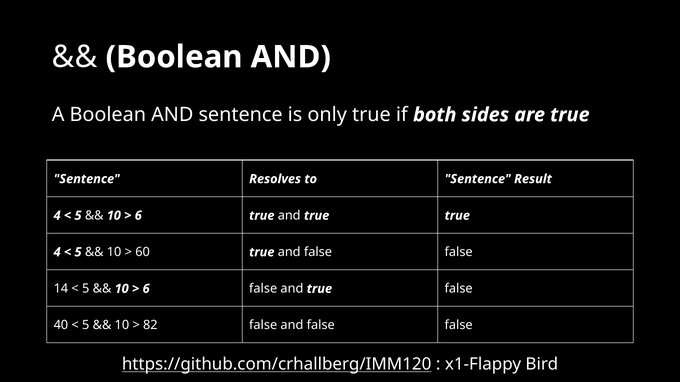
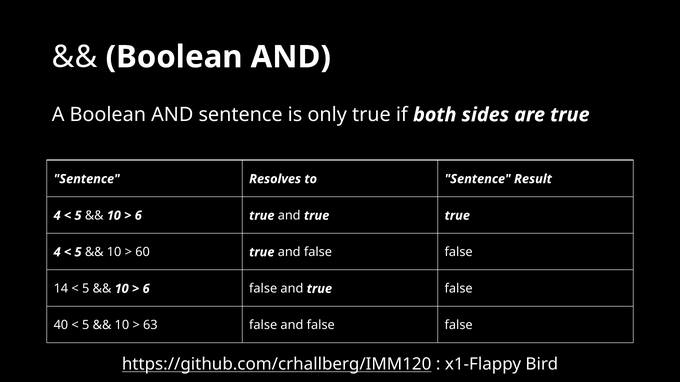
82: 82 -> 63
